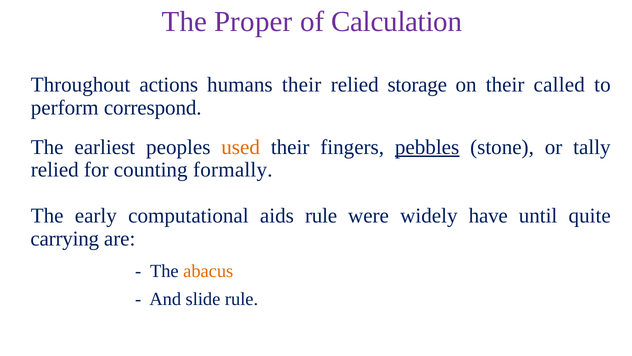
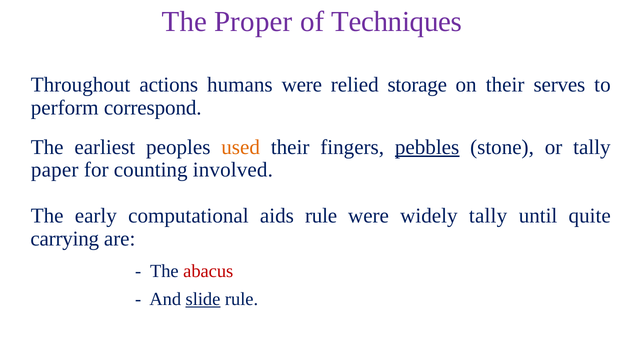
Calculation: Calculation -> Techniques
humans their: their -> were
called: called -> serves
relied at (55, 170): relied -> paper
formally: formally -> involved
widely have: have -> tally
abacus colour: orange -> red
slide underline: none -> present
